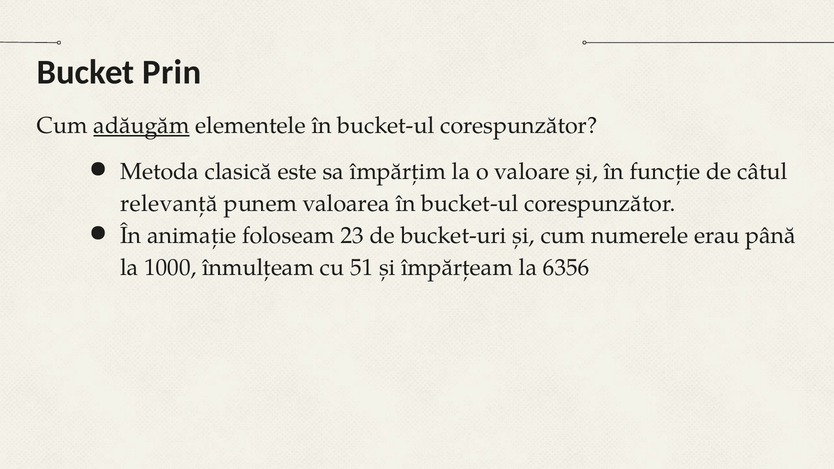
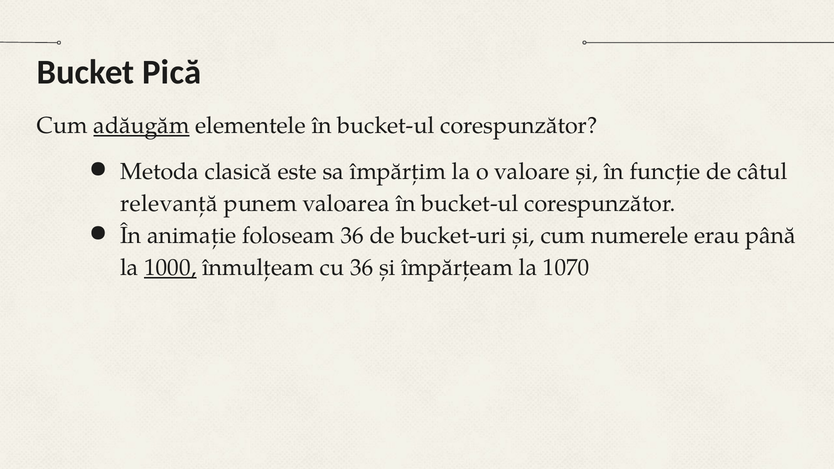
Prin: Prin -> Pică
foloseam 23: 23 -> 36
1000 underline: none -> present
cu 51: 51 -> 36
6356: 6356 -> 1070
